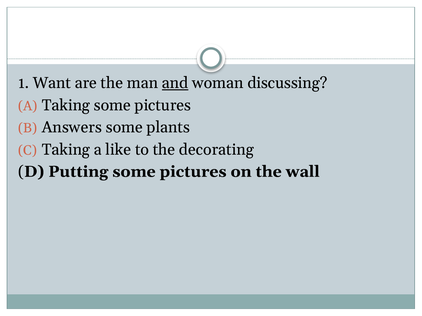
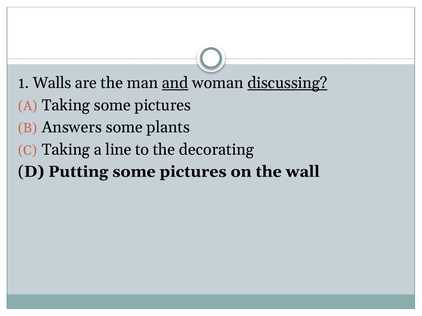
Want: Want -> Walls
discussing underline: none -> present
like: like -> line
